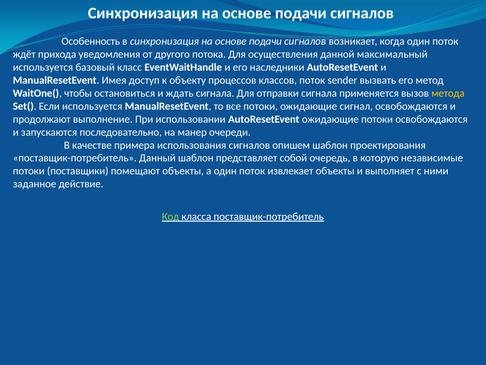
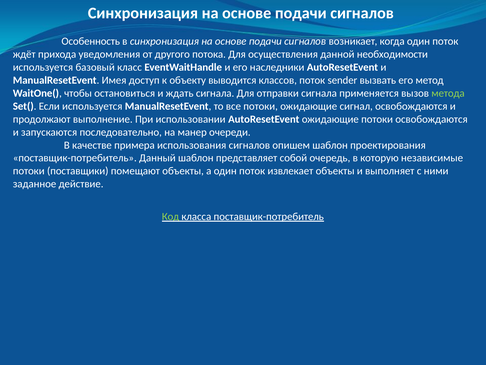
максимальный: максимальный -> необходимости
процессов: процессов -> выводится
метода colour: yellow -> light green
